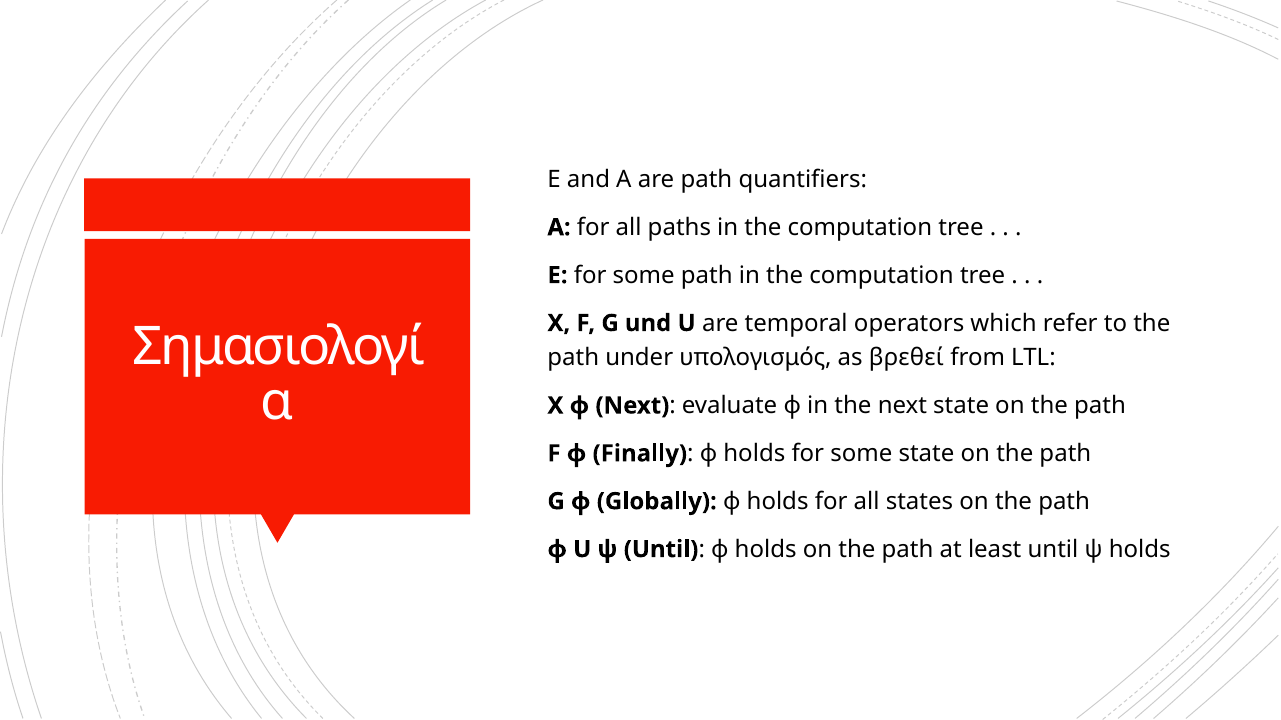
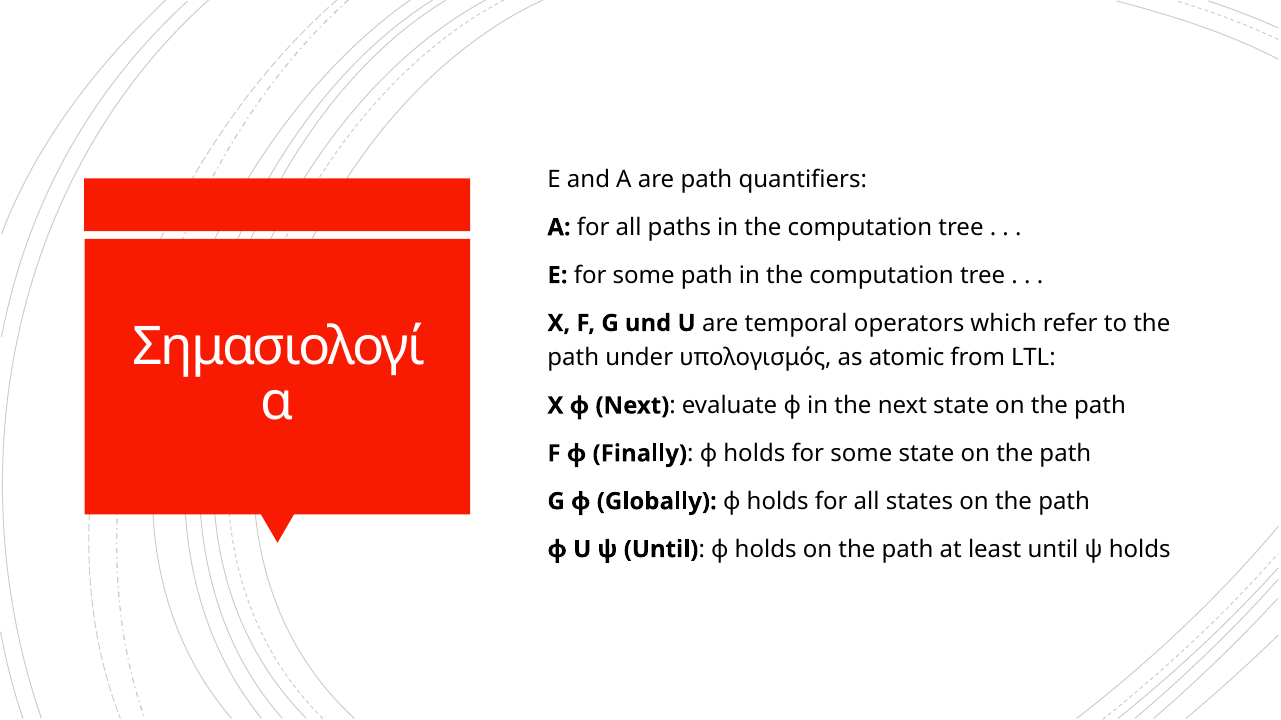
βρεθεί: βρεθεί -> atomic
